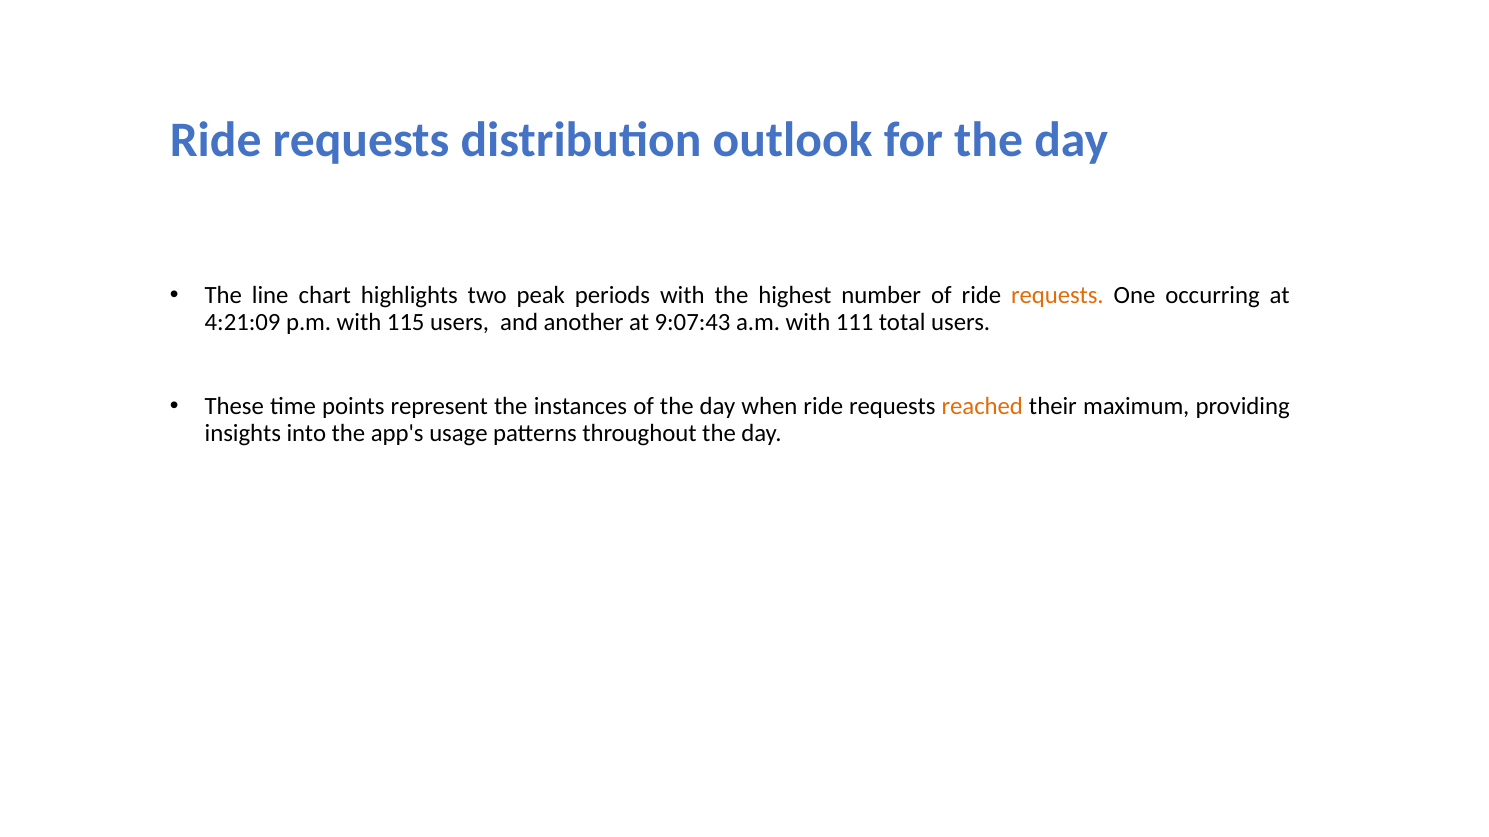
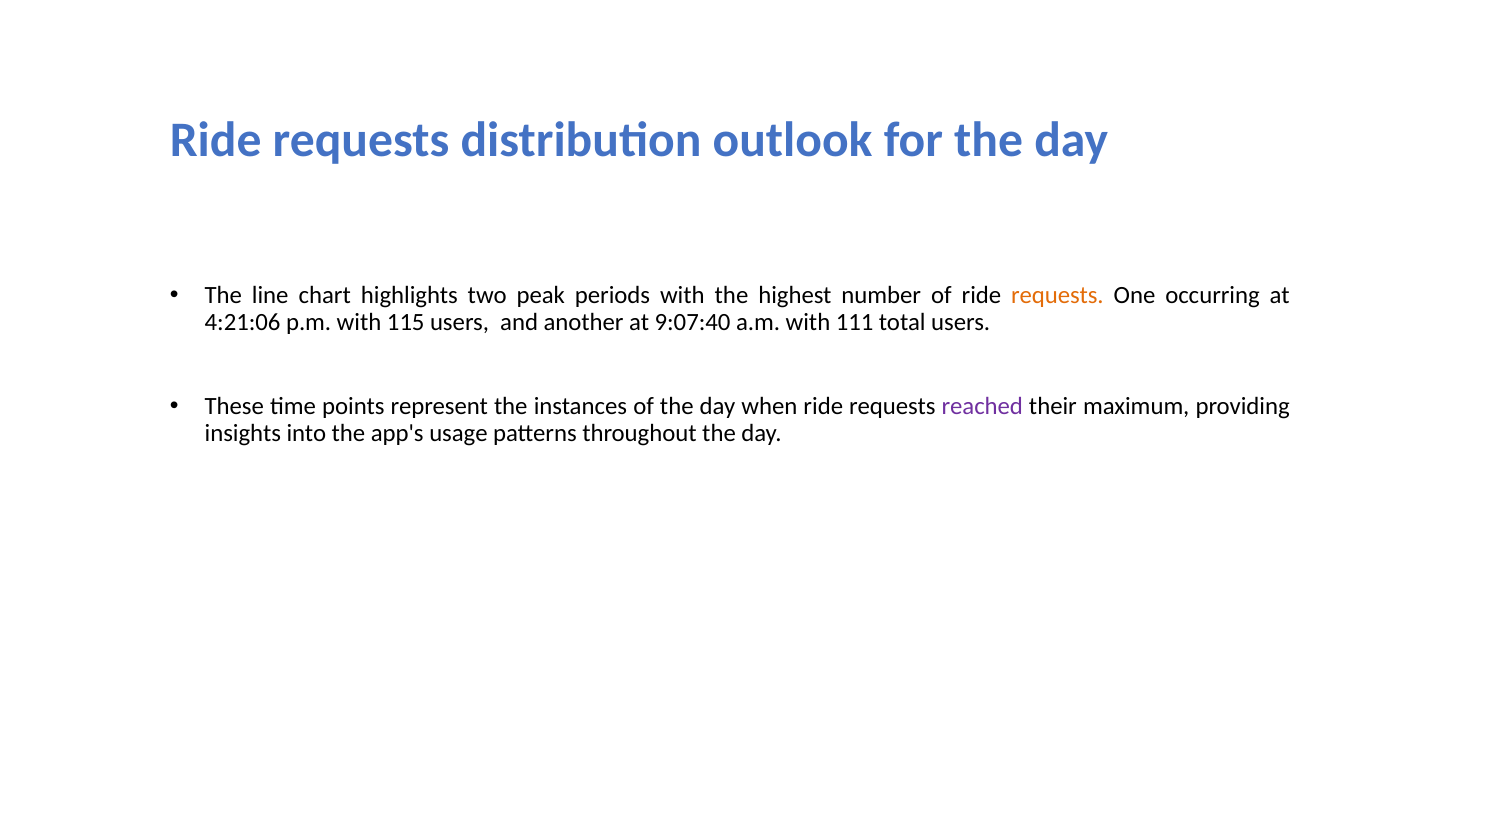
4:21:09: 4:21:09 -> 4:21:06
9:07:43: 9:07:43 -> 9:07:40
reached colour: orange -> purple
